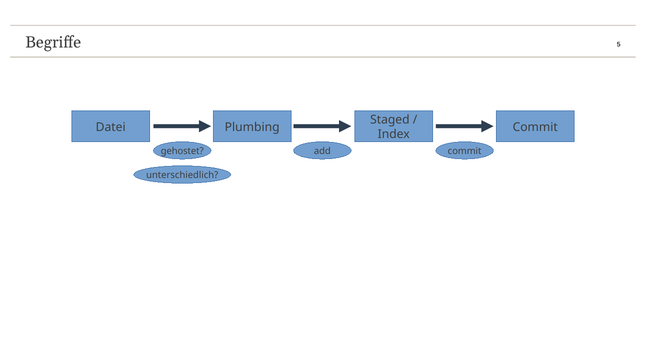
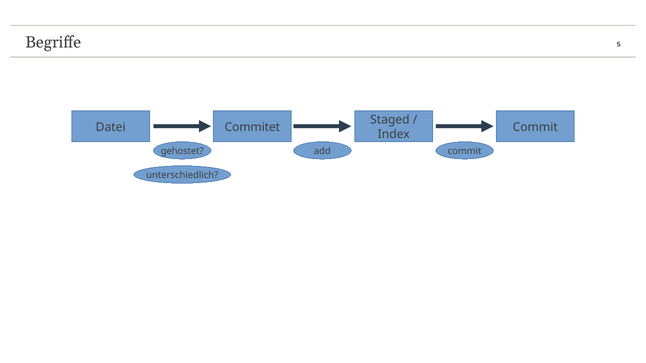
Plumbing: Plumbing -> Commitet
